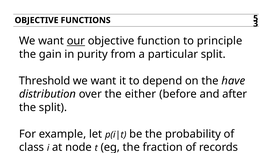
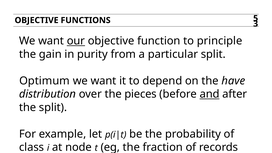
Threshold: Threshold -> Optimum
either: either -> pieces
and underline: none -> present
